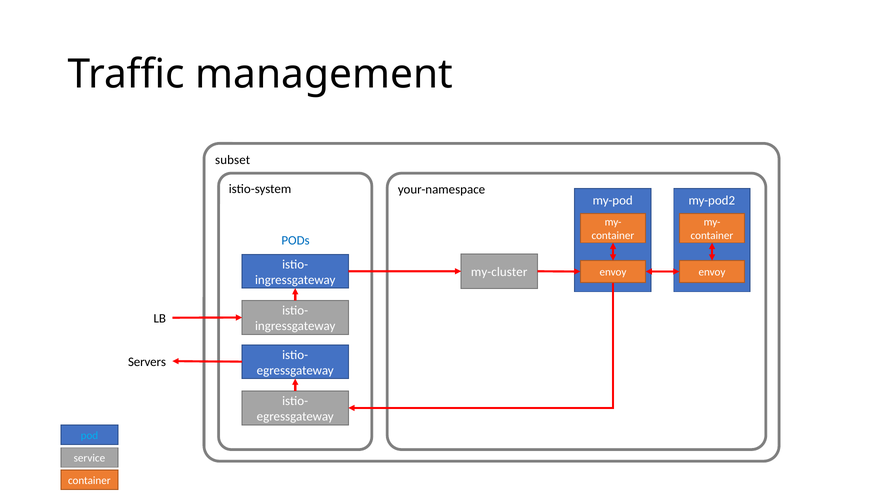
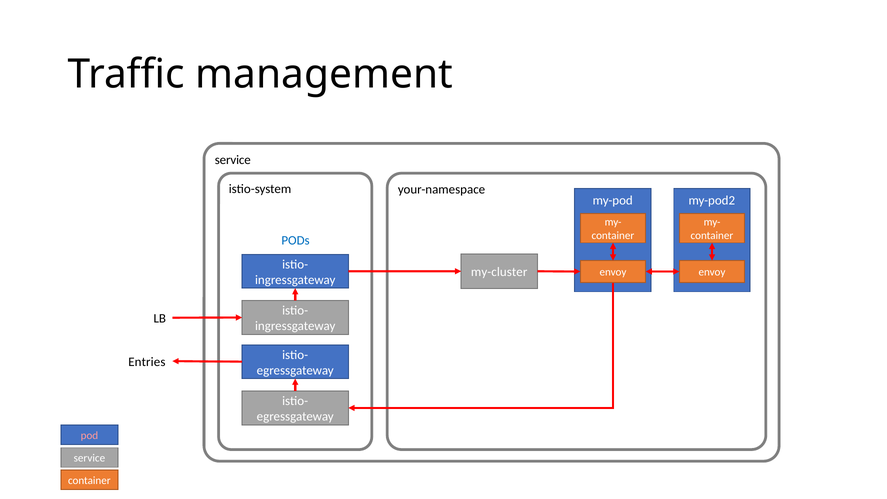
subset at (233, 160): subset -> service
Servers: Servers -> Entries
pod colour: light blue -> pink
